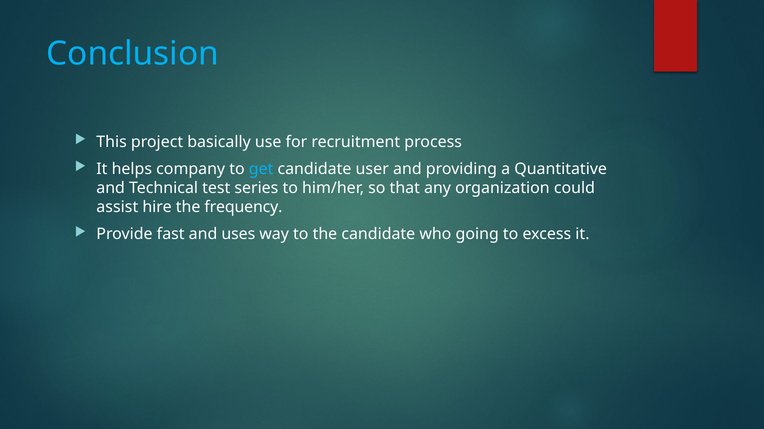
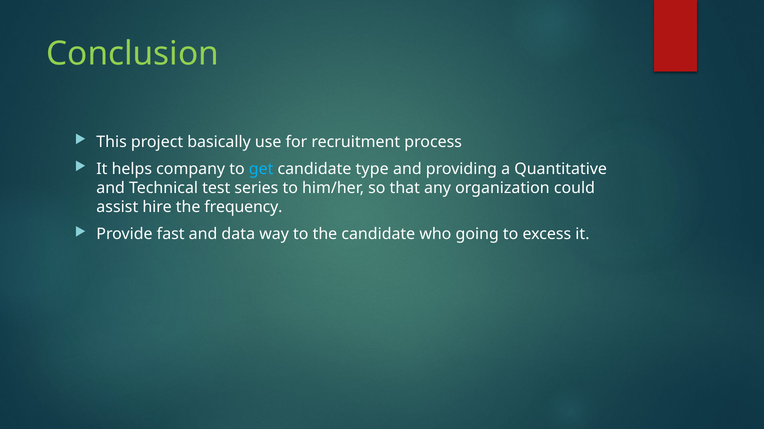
Conclusion colour: light blue -> light green
user: user -> type
uses: uses -> data
